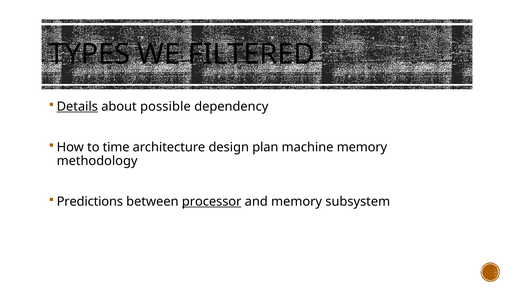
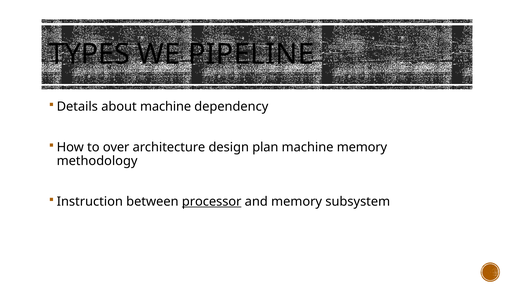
FILTERED: FILTERED -> PIPELINE
Details underline: present -> none
about possible: possible -> machine
time: time -> over
Predictions: Predictions -> Instruction
